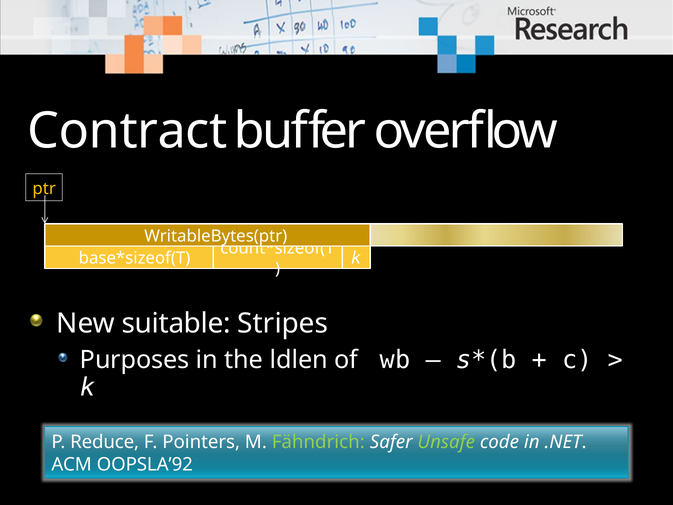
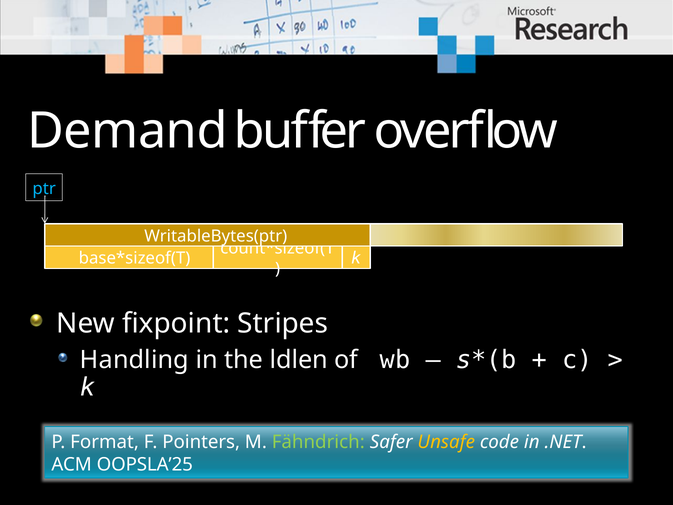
Contract: Contract -> Demand
ptr colour: yellow -> light blue
suitable: suitable -> fixpoint
Purposes: Purposes -> Handling
Reduce: Reduce -> Format
Unsafe colour: light green -> yellow
OOPSLA’92: OOPSLA’92 -> OOPSLA’25
